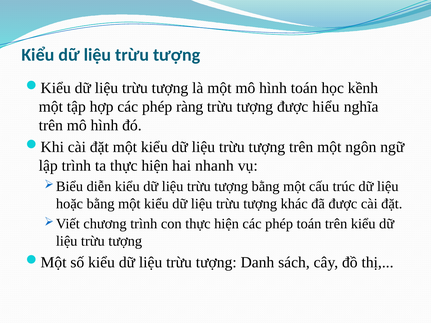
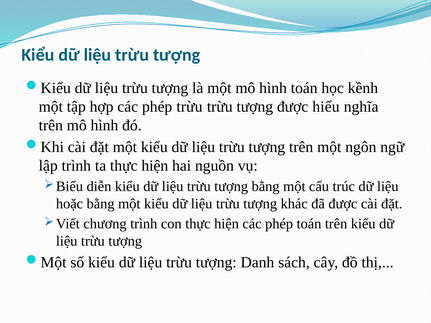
phép ràng: ràng -> trừu
nhanh: nhanh -> nguồn
